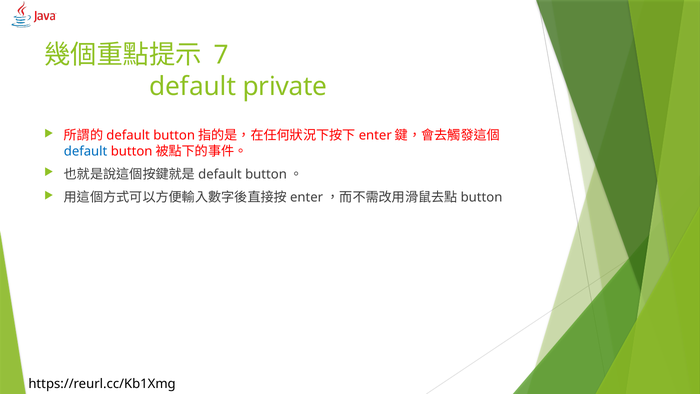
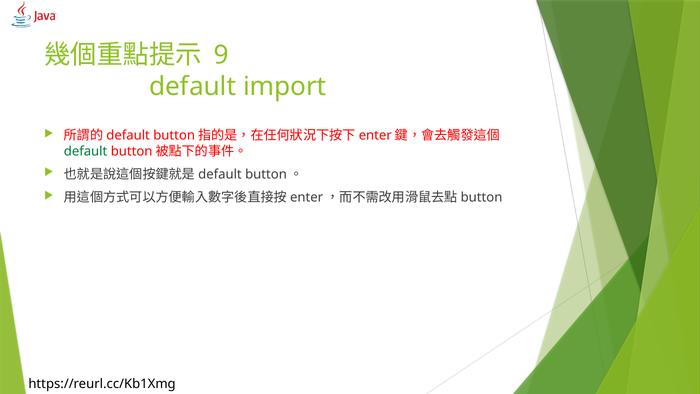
7: 7 -> 9
private: private -> import
default at (86, 151) colour: blue -> green
